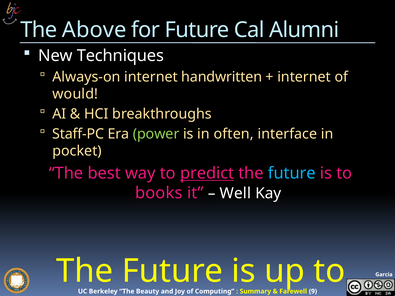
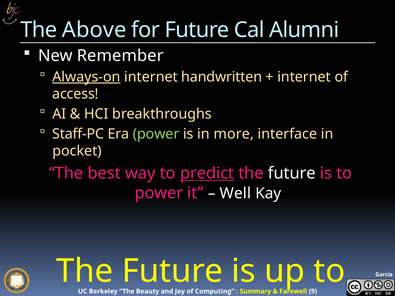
Techniques: Techniques -> Remember
Always-on underline: none -> present
would: would -> access
often: often -> more
future at (292, 173) colour: light blue -> white
books at (159, 193): books -> power
